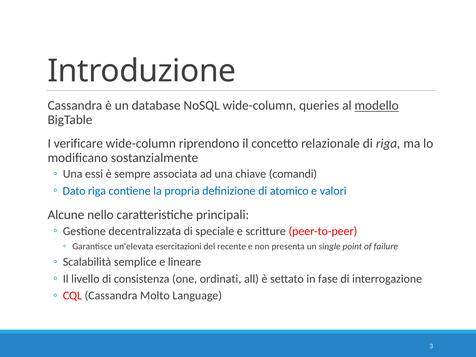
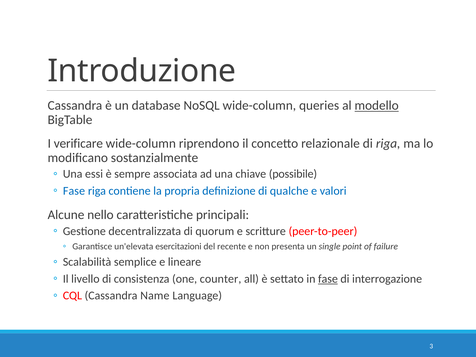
comandi: comandi -> possibile
Dato at (74, 191): Dato -> Fase
atomico: atomico -> qualche
speciale: speciale -> quorum
ordinati: ordinati -> counter
fase at (328, 279) underline: none -> present
Molto: Molto -> Name
